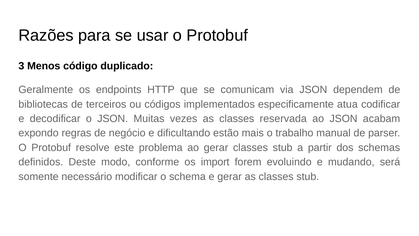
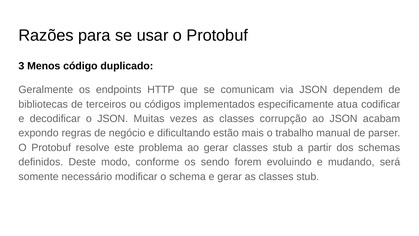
reservada: reservada -> corrupção
import: import -> sendo
